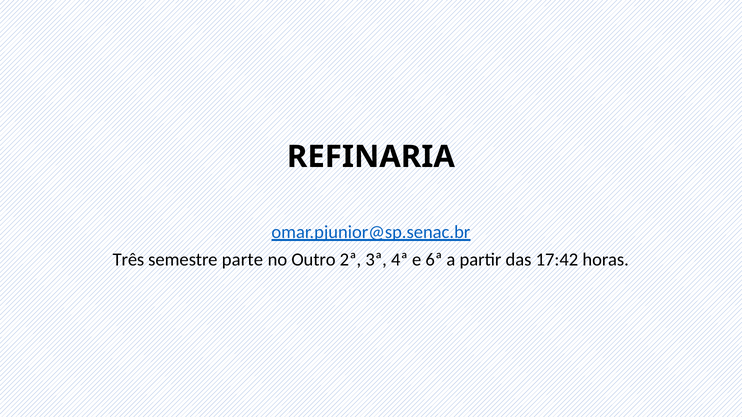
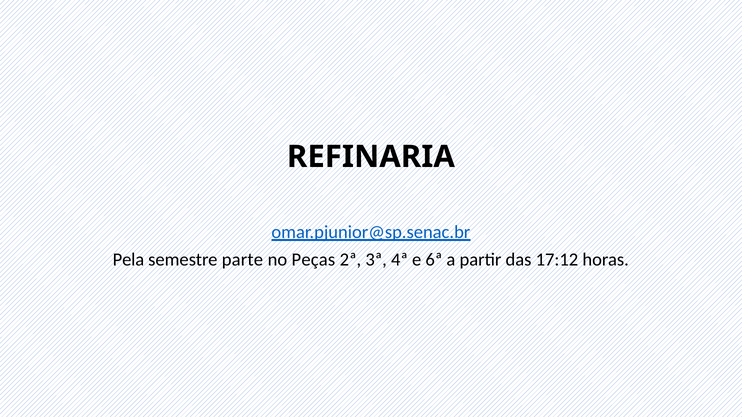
Três: Três -> Pela
Outro: Outro -> Peças
17:42: 17:42 -> 17:12
